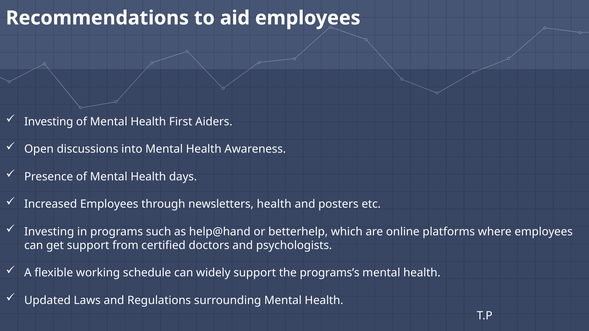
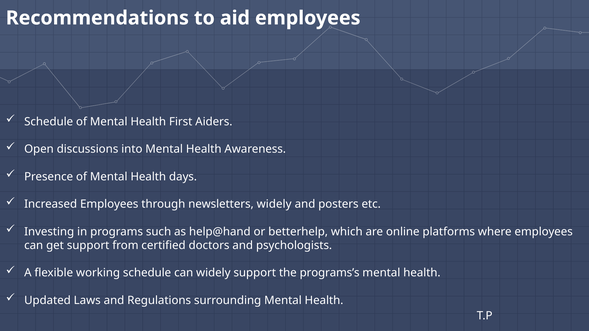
Investing at (49, 122): Investing -> Schedule
newsletters health: health -> widely
